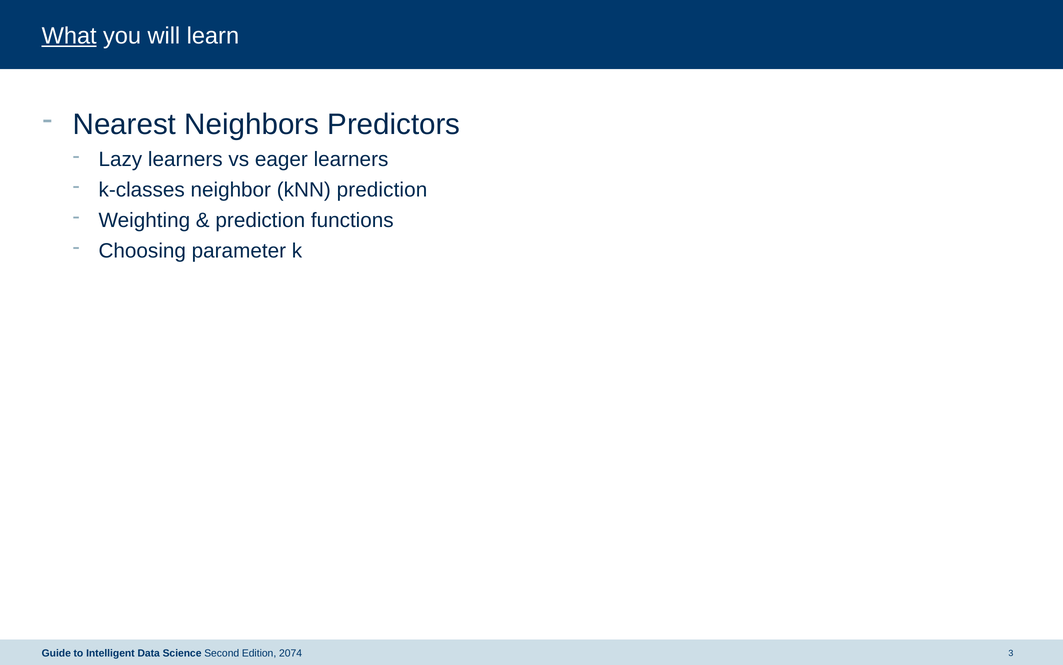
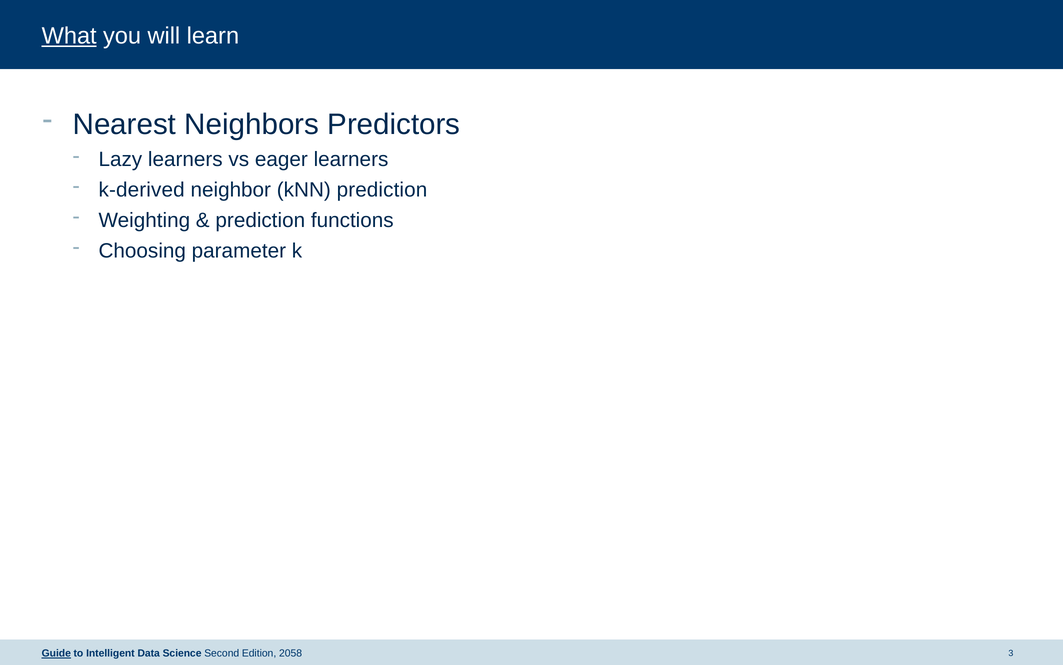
k-classes: k-classes -> k-derived
Guide underline: none -> present
2074: 2074 -> 2058
